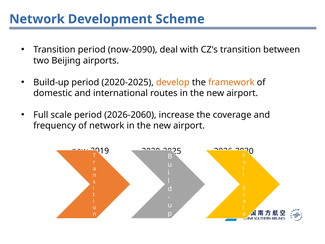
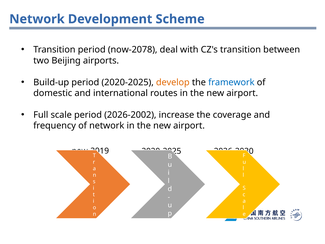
now-2090: now-2090 -> now-2078
framework colour: orange -> blue
2026-2060: 2026-2060 -> 2026-2002
